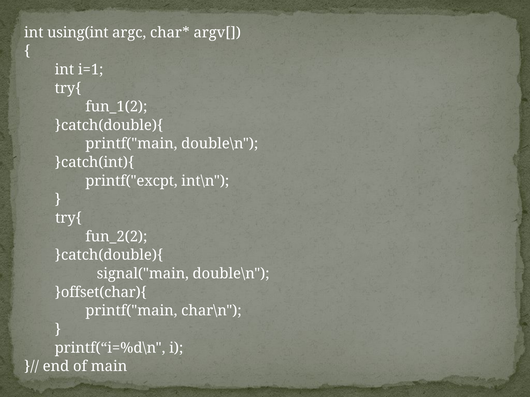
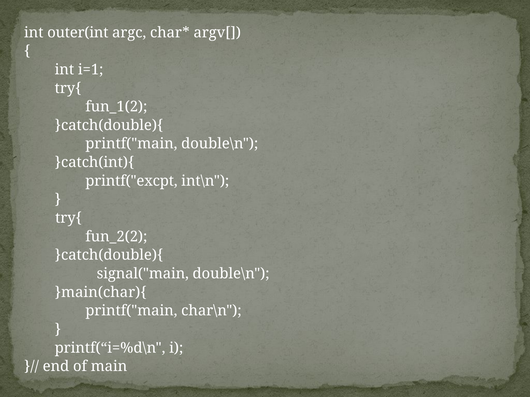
using(int: using(int -> outer(int
}offset(char){: }offset(char){ -> }main(char){
